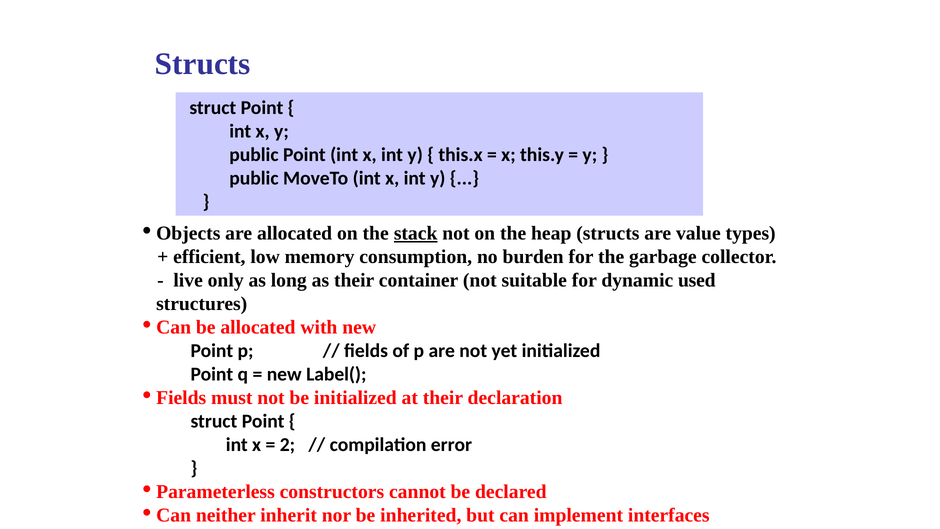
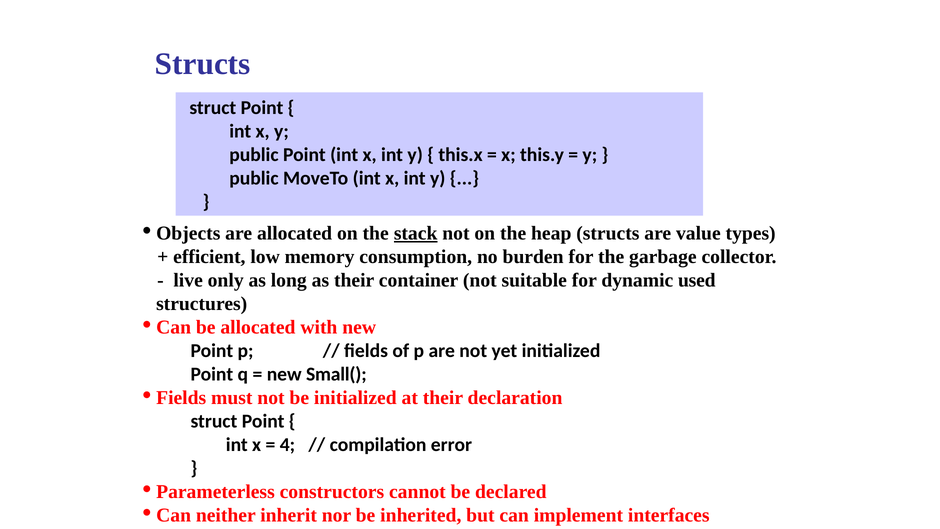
Label(: Label( -> Small(
2: 2 -> 4
